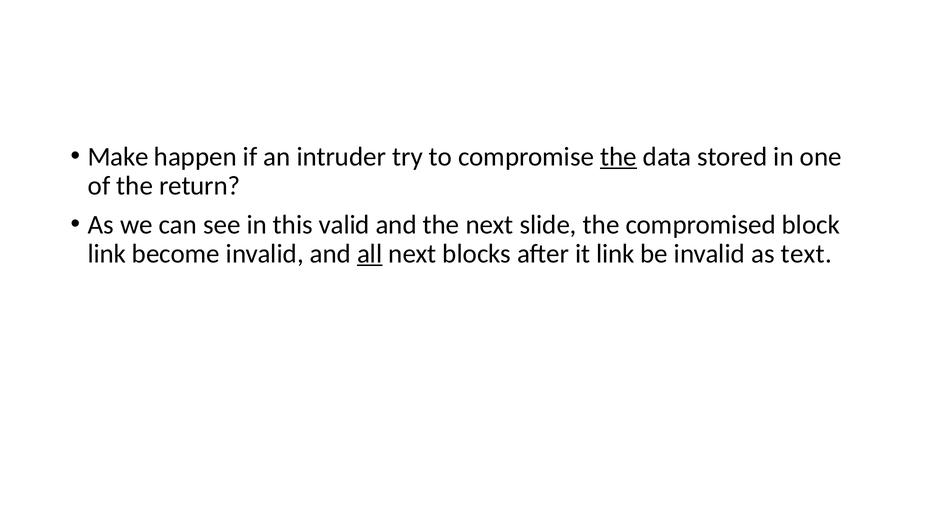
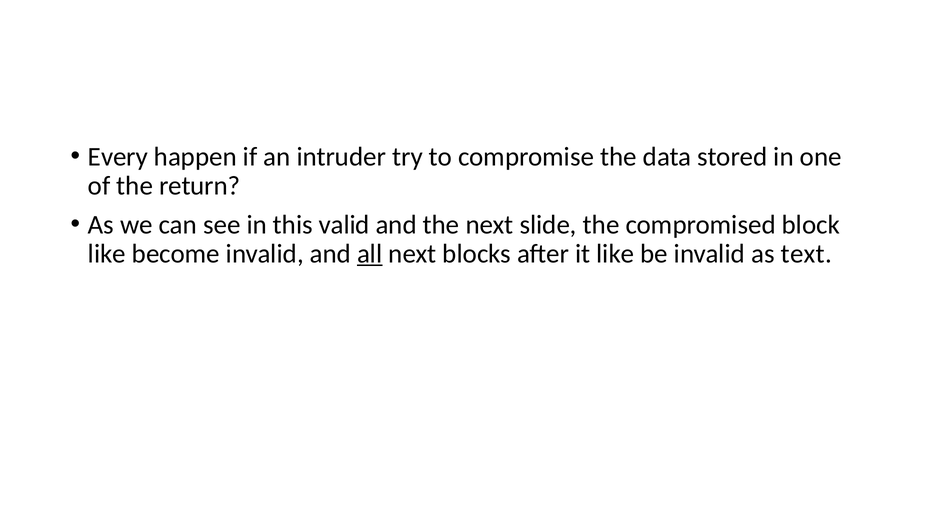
Make: Make -> Every
the at (618, 157) underline: present -> none
link at (107, 254): link -> like
it link: link -> like
